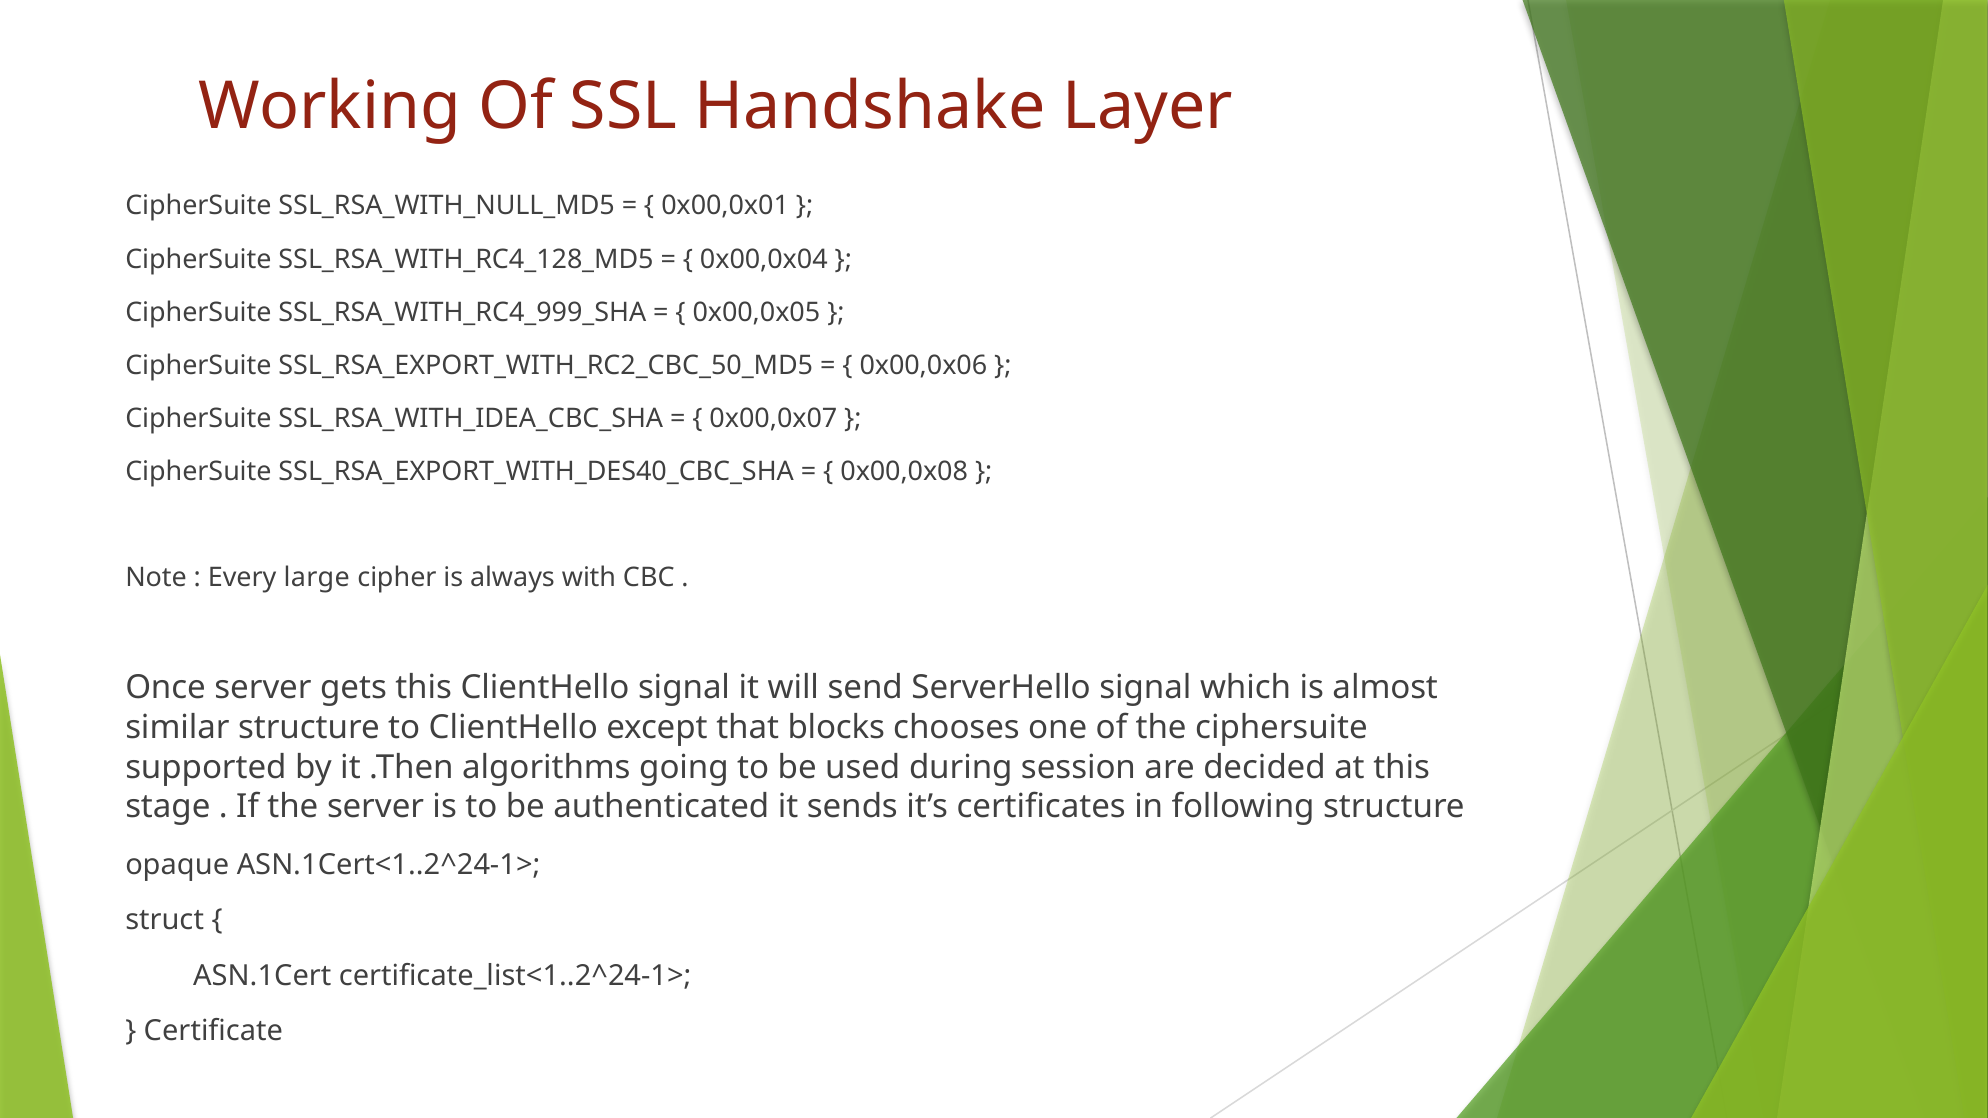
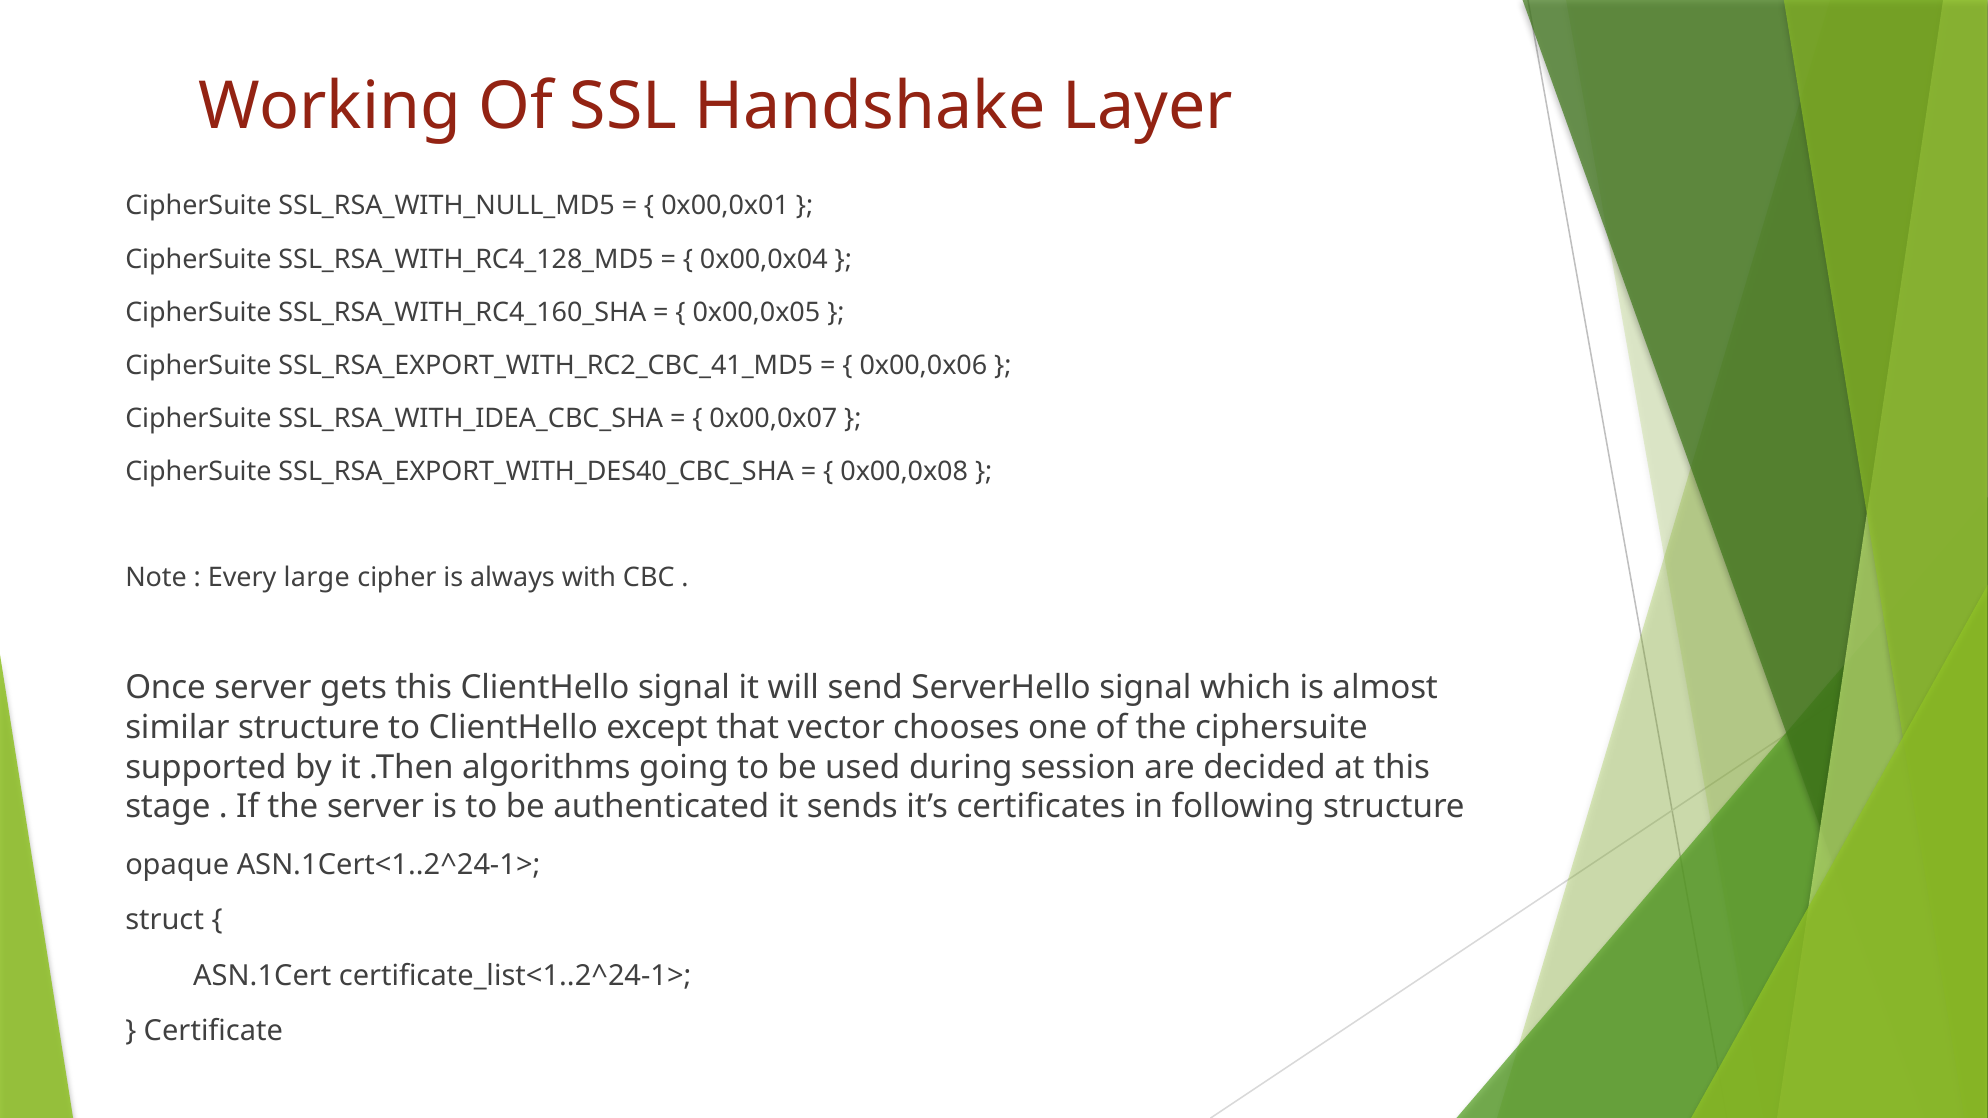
SSL_RSA_WITH_RC4_999_SHA: SSL_RSA_WITH_RC4_999_SHA -> SSL_RSA_WITH_RC4_160_SHA
SSL_RSA_EXPORT_WITH_RC2_CBC_50_MD5: SSL_RSA_EXPORT_WITH_RC2_CBC_50_MD5 -> SSL_RSA_EXPORT_WITH_RC2_CBC_41_MD5
blocks: blocks -> vector
